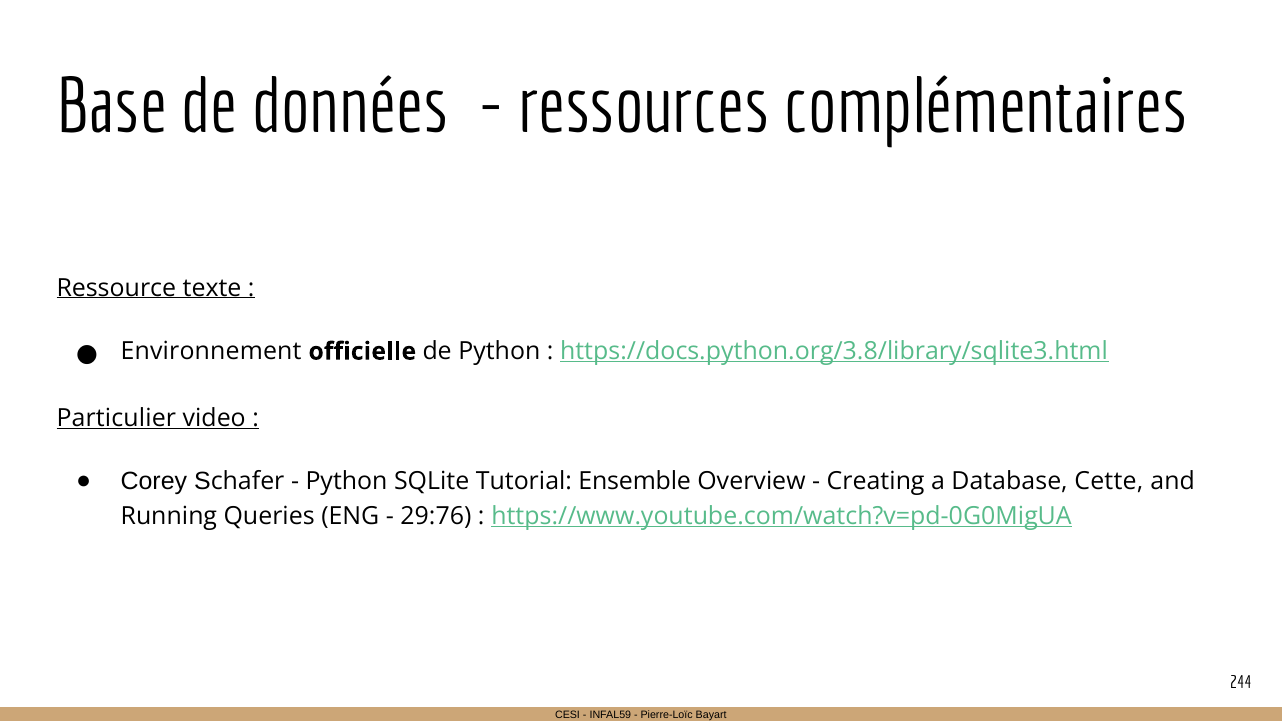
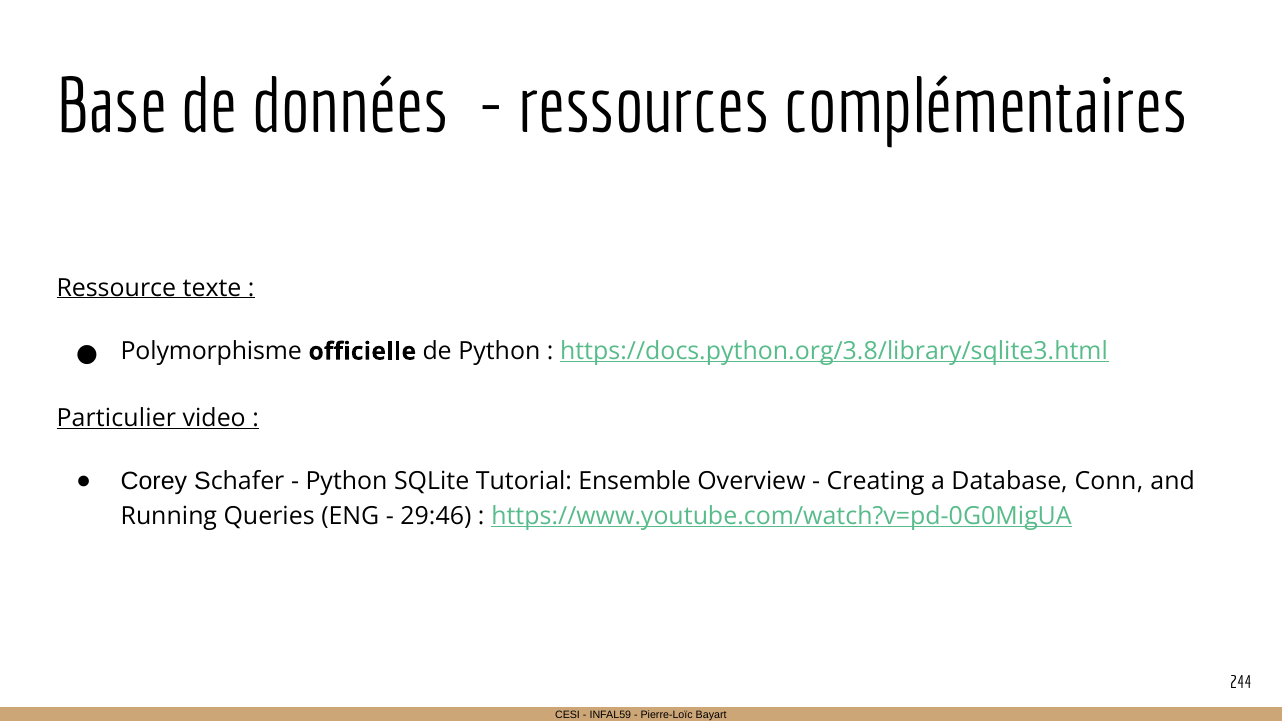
Environnement: Environnement -> Polymorphisme
Cette: Cette -> Conn
29:76: 29:76 -> 29:46
